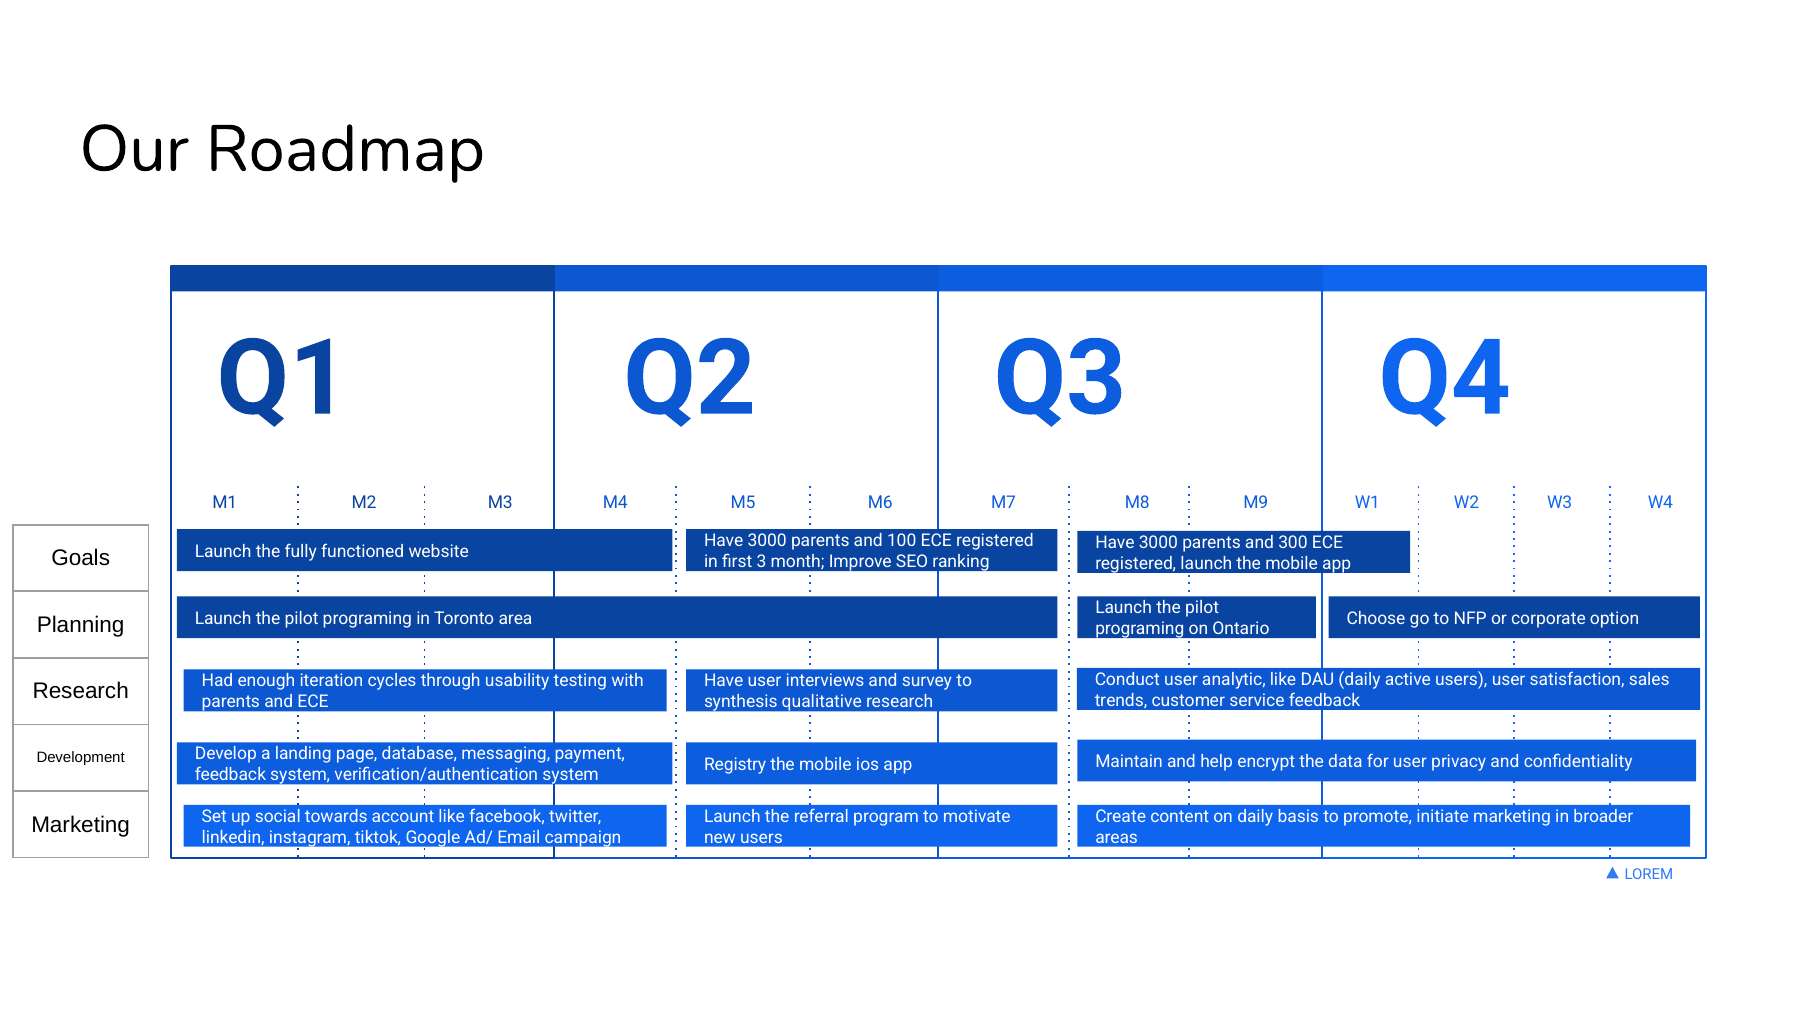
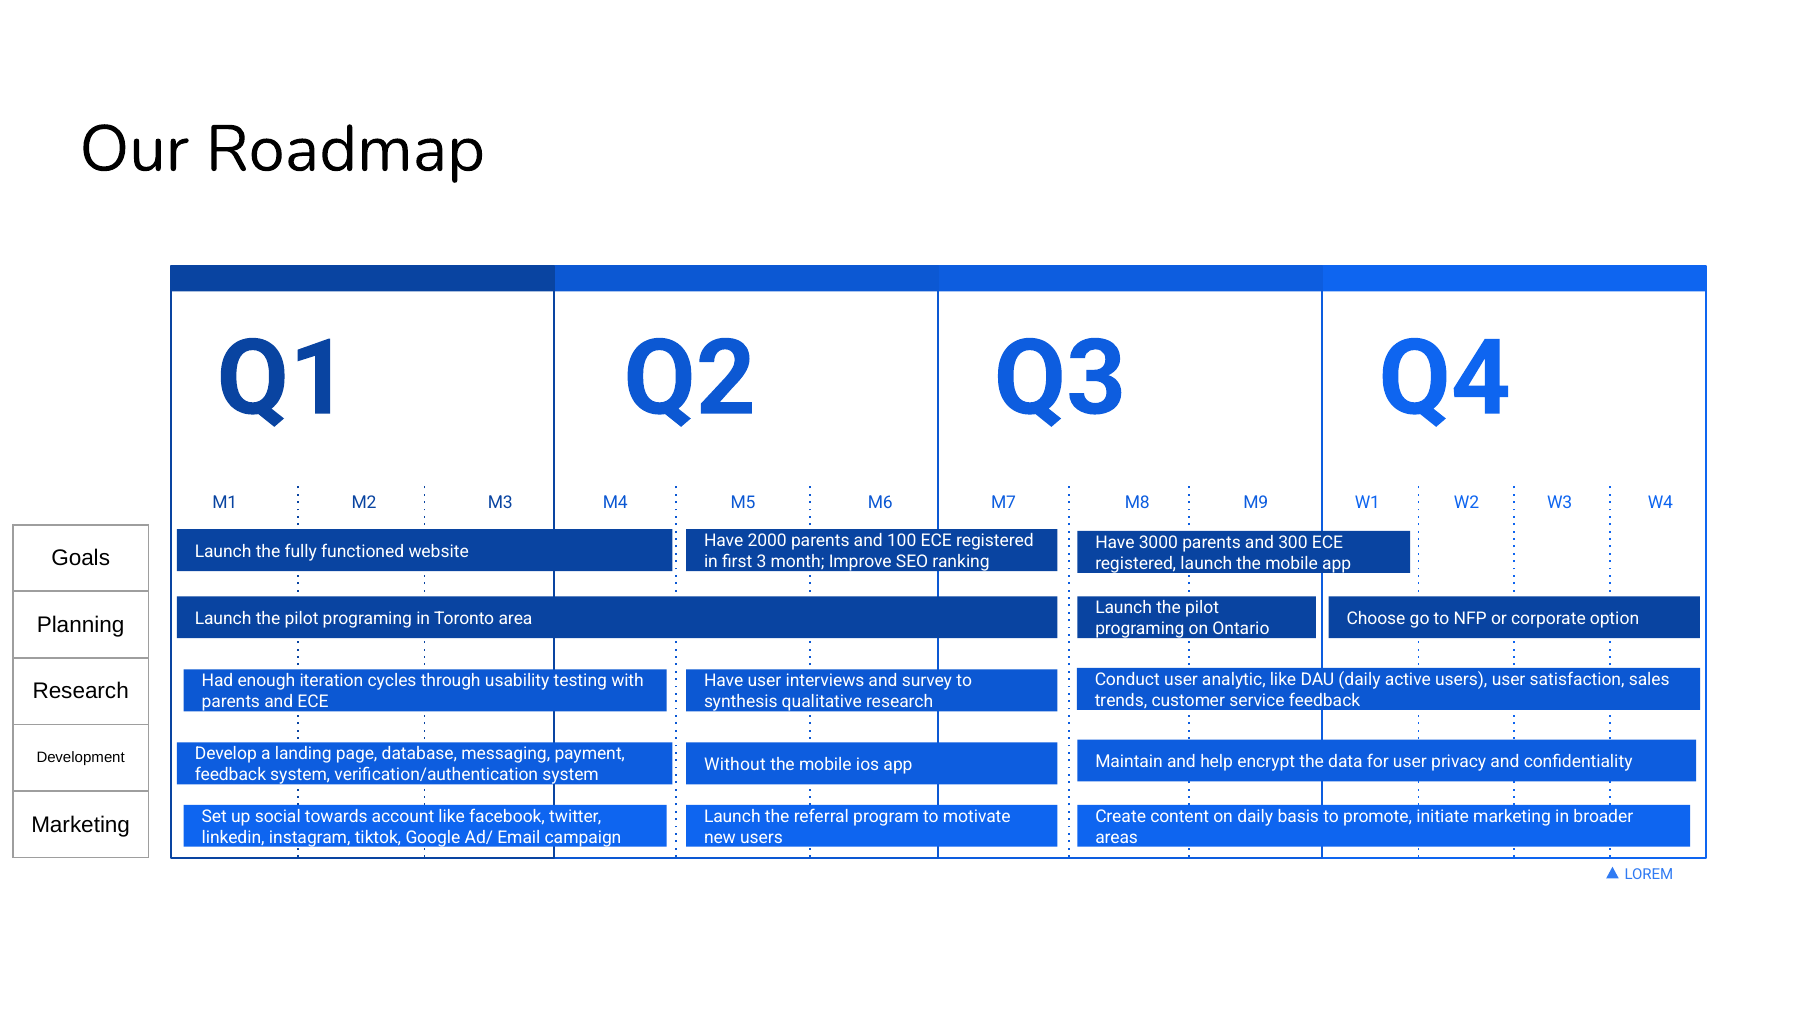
3000 at (767, 541): 3000 -> 2000
Registry: Registry -> Without
